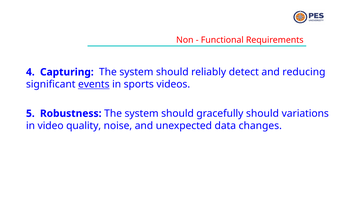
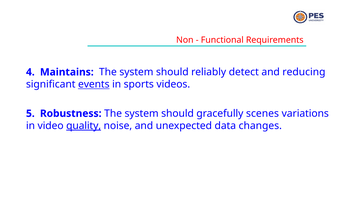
Capturing: Capturing -> Maintains
gracefully should: should -> scenes
quality underline: none -> present
